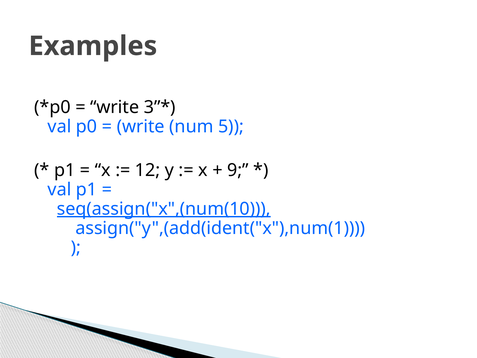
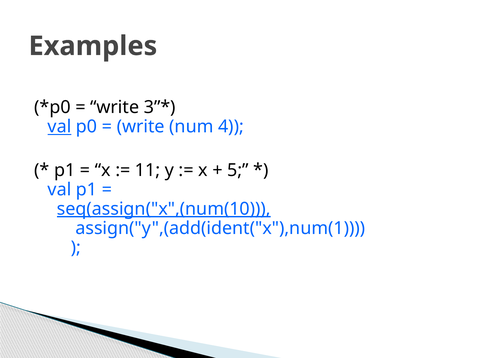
val at (59, 127) underline: none -> present
5: 5 -> 4
12: 12 -> 11
9: 9 -> 5
